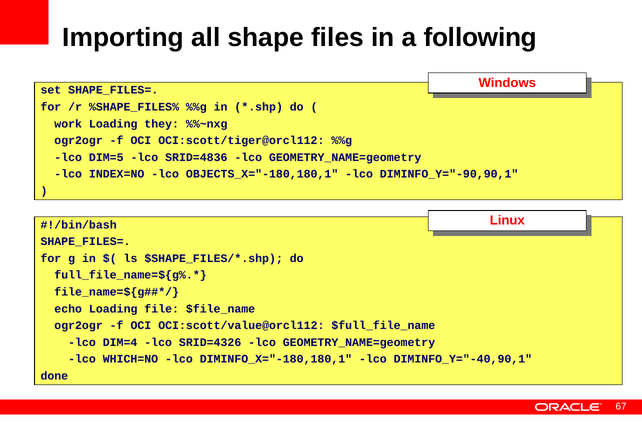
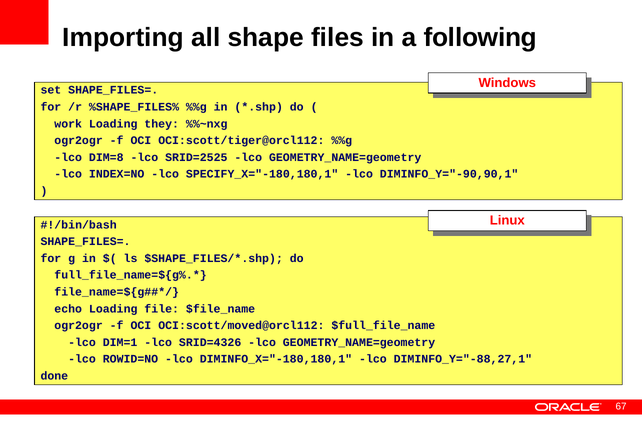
DIM=5: DIM=5 -> DIM=8
SRID=4836: SRID=4836 -> SRID=2525
OBJECTS_X="-180,180,1: OBJECTS_X="-180,180,1 -> SPECIFY_X="-180,180,1
OCI:scott/value@orcl112: OCI:scott/value@orcl112 -> OCI:scott/moved@orcl112
DIM=4: DIM=4 -> DIM=1
WHICH=NO: WHICH=NO -> ROWID=NO
DIMINFO_Y="-40,90,1: DIMINFO_Y="-40,90,1 -> DIMINFO_Y="-88,27,1
